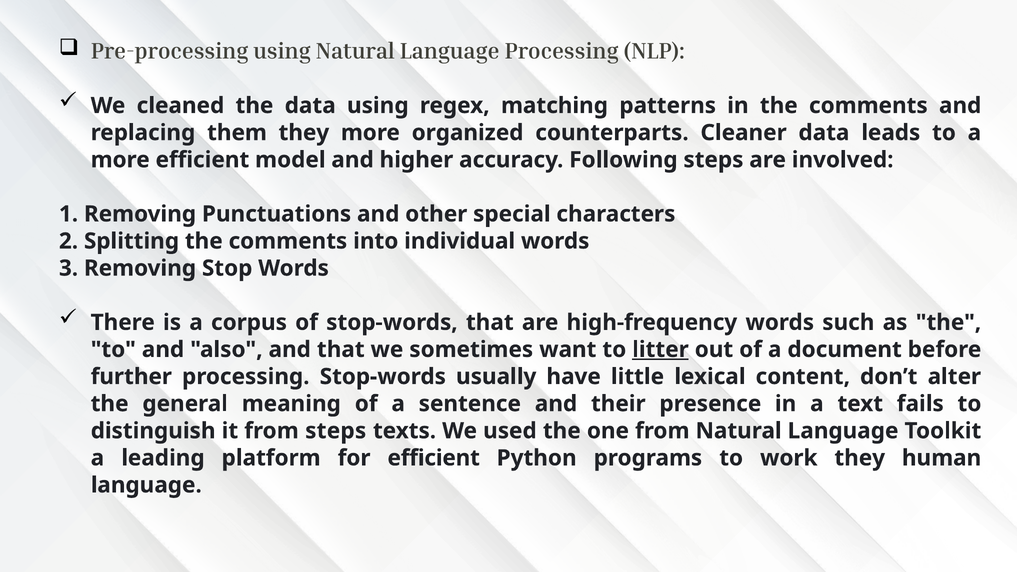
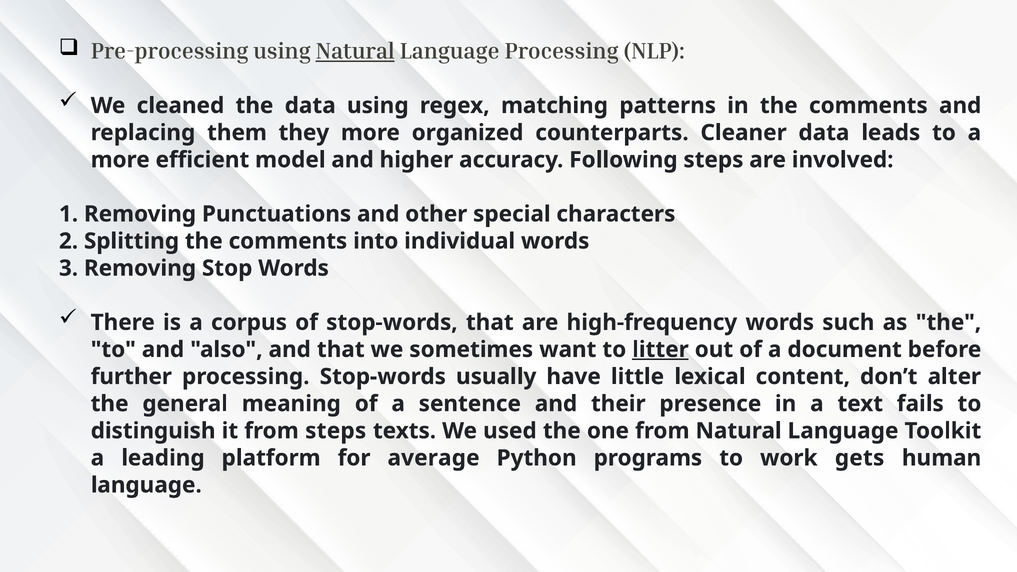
Natural at (355, 51) underline: none -> present
for efficient: efficient -> average
work they: they -> gets
